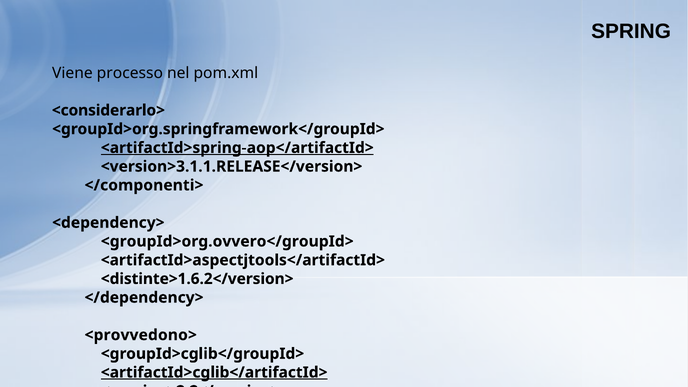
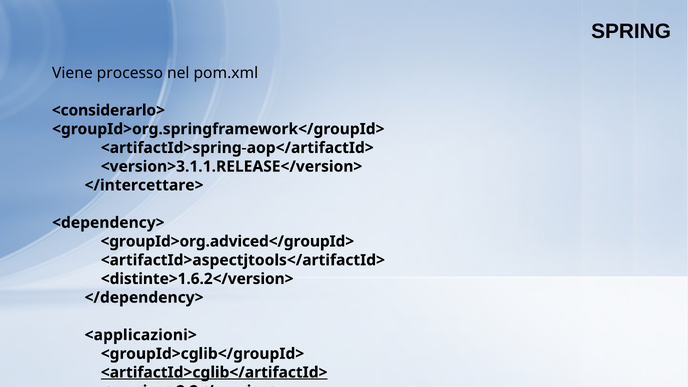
<artifactId>spring-aop</artifactId> underline: present -> none
</componenti>: </componenti> -> </intercettare>
<groupId>org.ovvero</groupId>: <groupId>org.ovvero</groupId> -> <groupId>org.adviced</groupId>
<provvedono>: <provvedono> -> <applicazioni>
